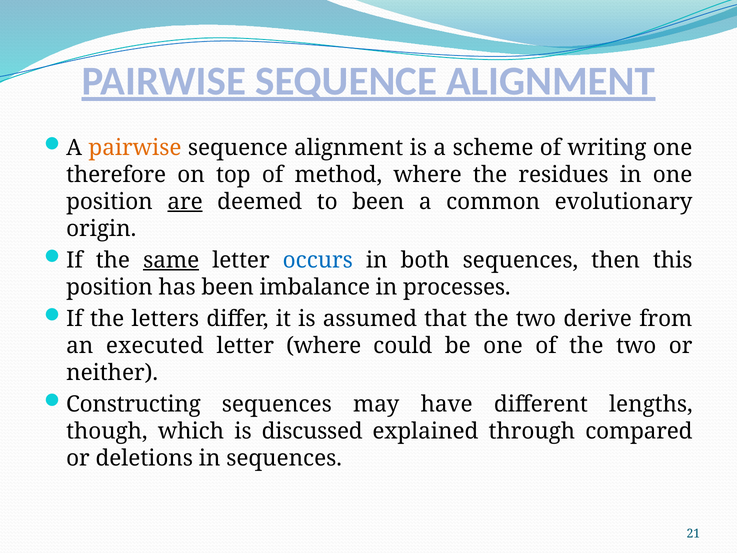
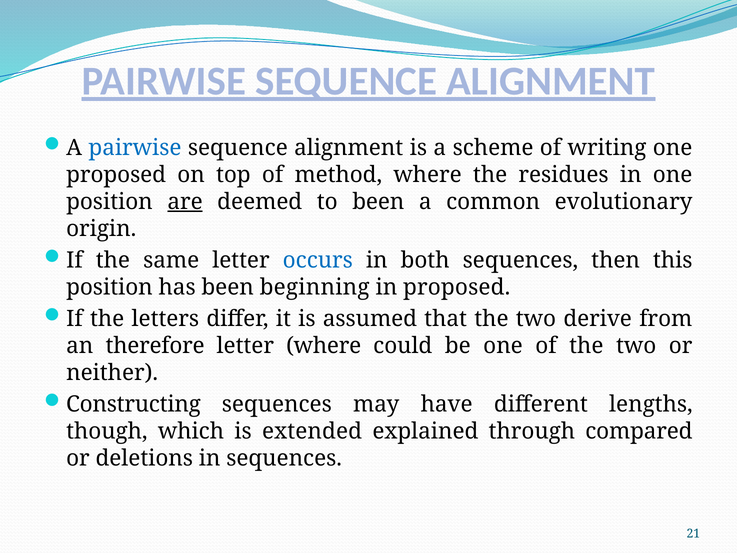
pairwise at (135, 148) colour: orange -> blue
therefore at (116, 175): therefore -> proposed
same underline: present -> none
imbalance: imbalance -> beginning
in processes: processes -> proposed
executed: executed -> therefore
discussed: discussed -> extended
